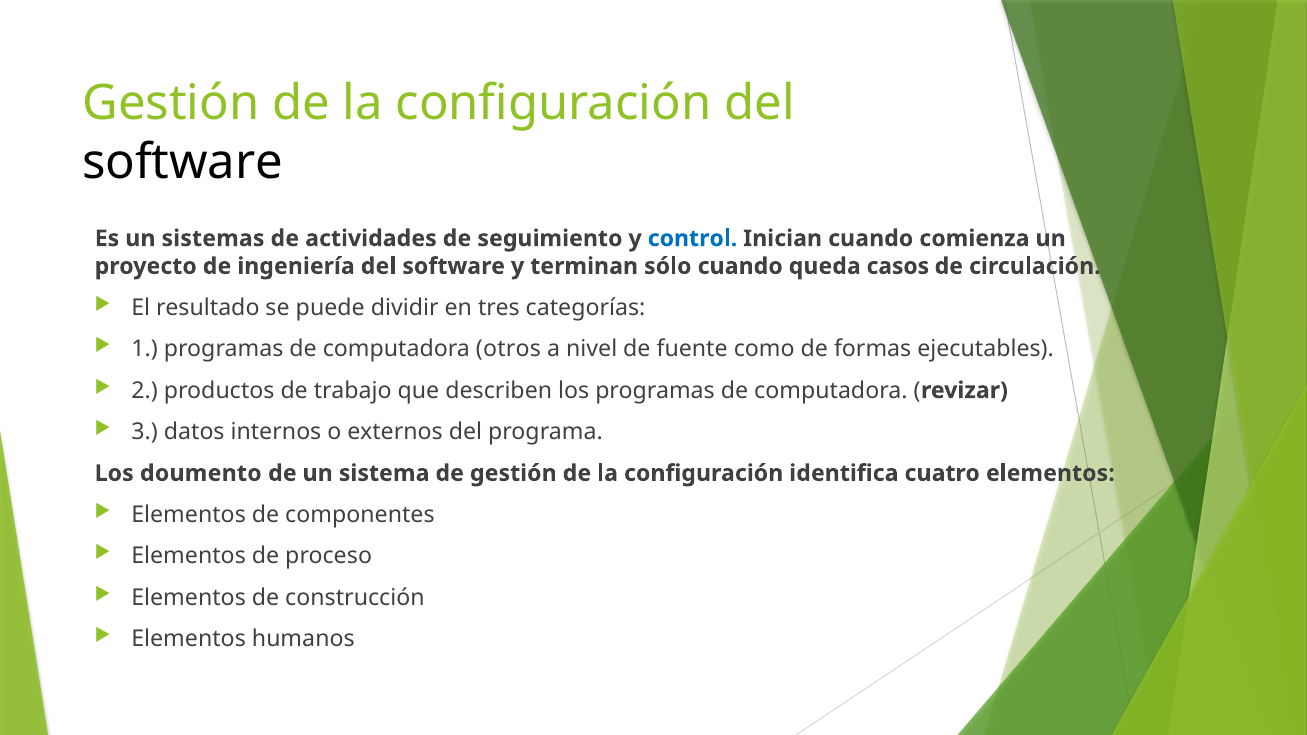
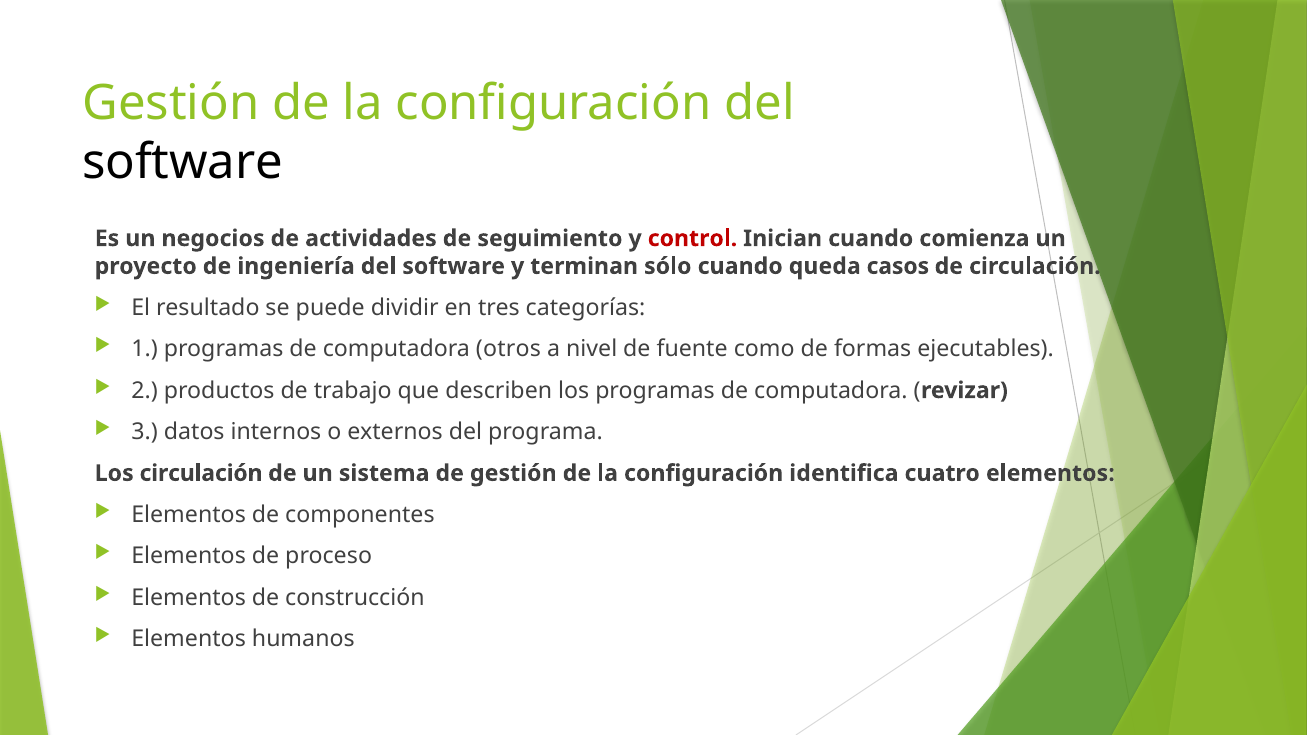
sistemas: sistemas -> negocios
control colour: blue -> red
Los doumento: doumento -> circulación
